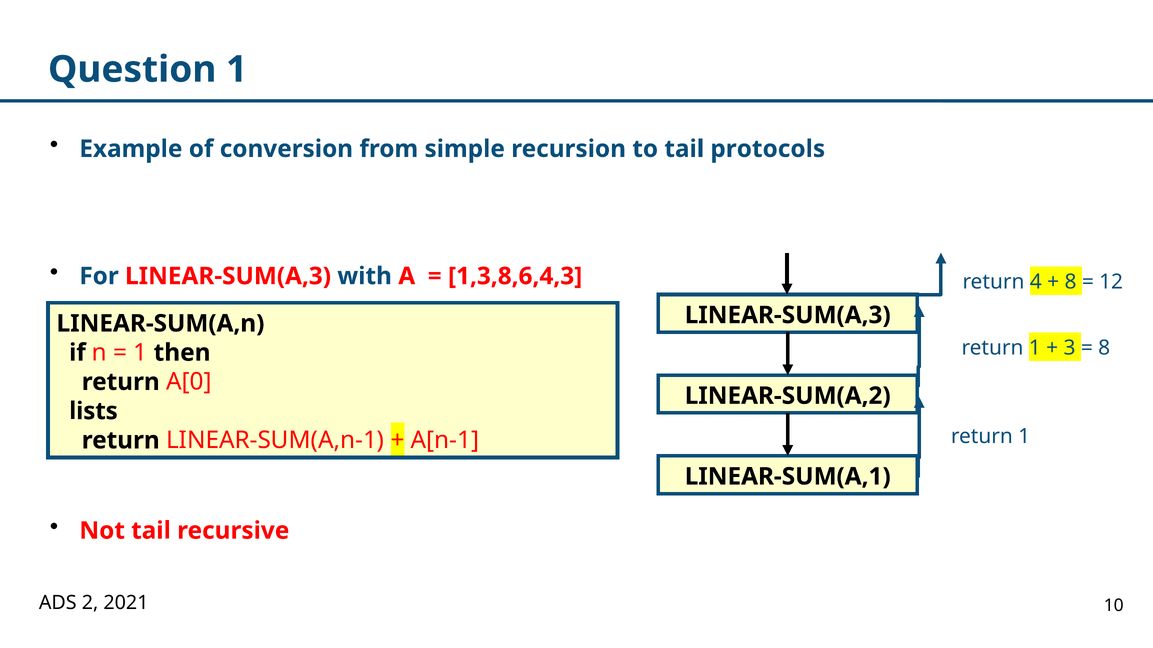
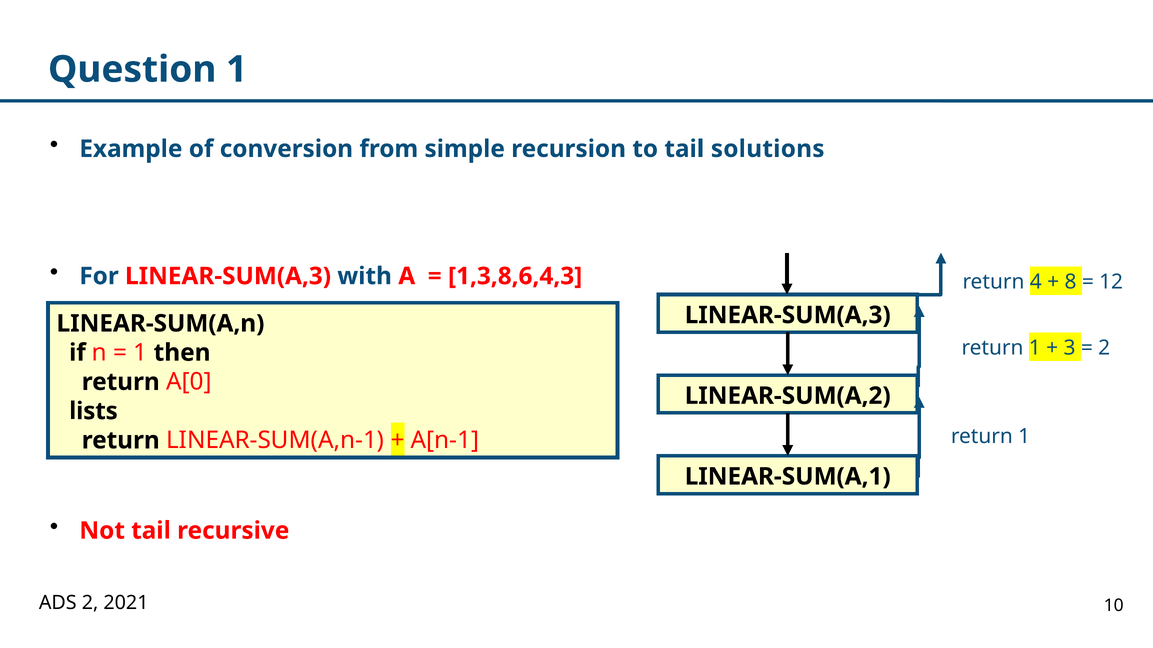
protocols: protocols -> solutions
8 at (1104, 348): 8 -> 2
